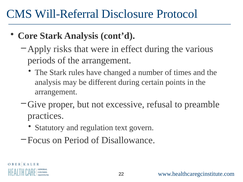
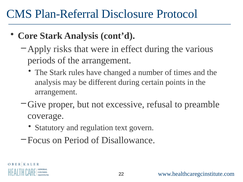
Will-Referral: Will-Referral -> Plan-Referral
practices: practices -> coverage
